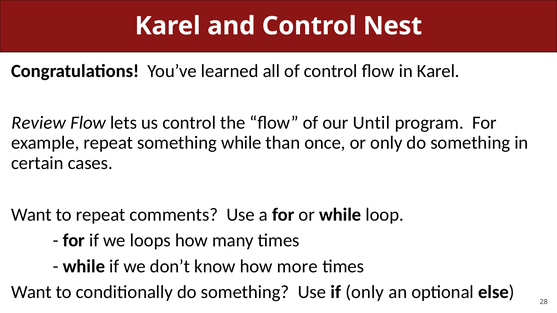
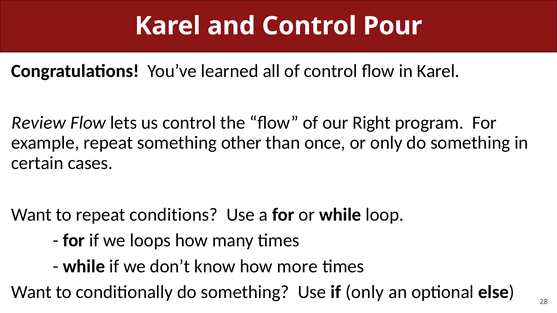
Nest: Nest -> Pour
Until: Until -> Right
something while: while -> other
comments: comments -> conditions
